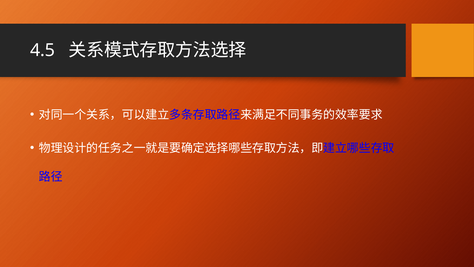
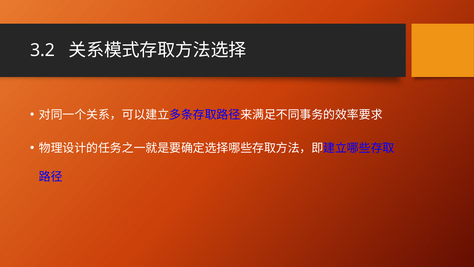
4.5: 4.5 -> 3.2
